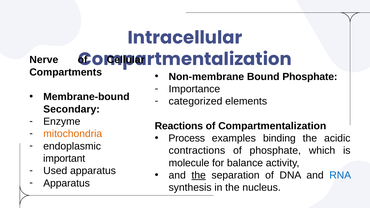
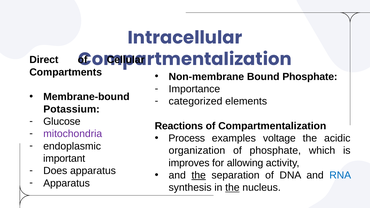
Nerve: Nerve -> Direct
Secondary: Secondary -> Potassium
Enzyme: Enzyme -> Glucose
mitochondria colour: orange -> purple
binding: binding -> voltage
contractions: contractions -> organization
molecule: molecule -> improves
balance: balance -> allowing
Used: Used -> Does
the at (232, 188) underline: none -> present
